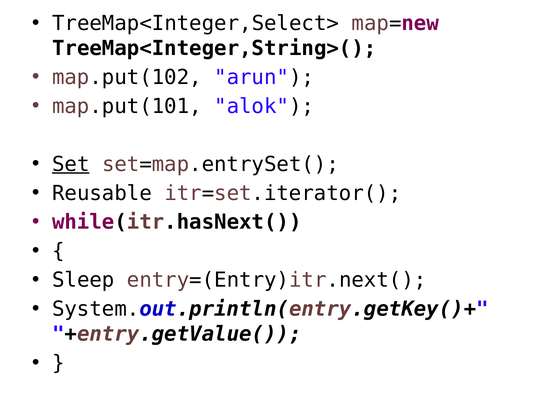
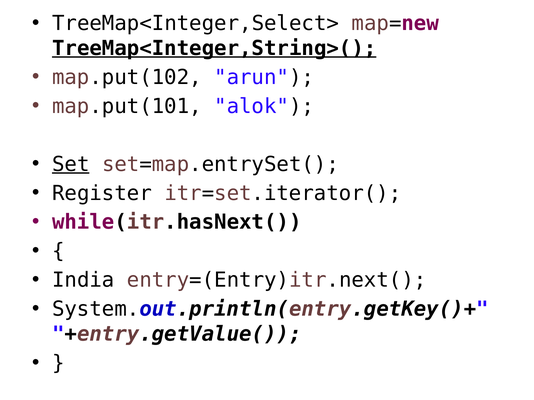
TreeMap<Integer,String>( underline: none -> present
Reusable: Reusable -> Register
Sleep: Sleep -> India
